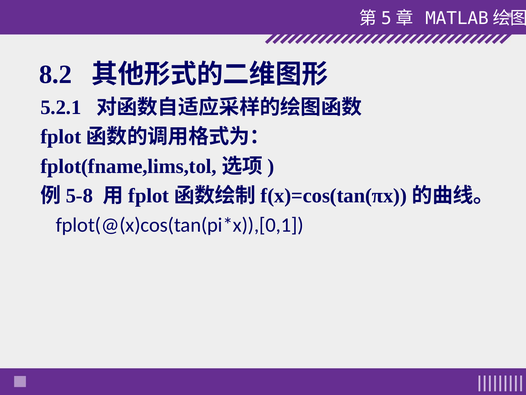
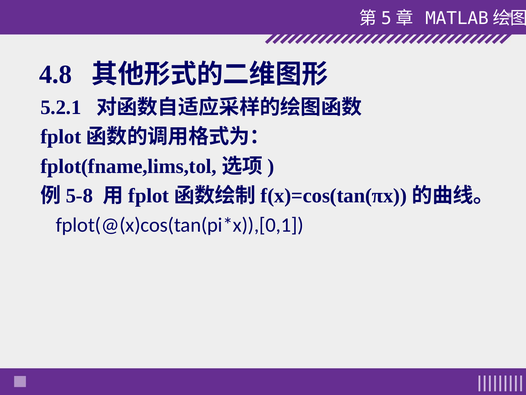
8.2: 8.2 -> 4.8
